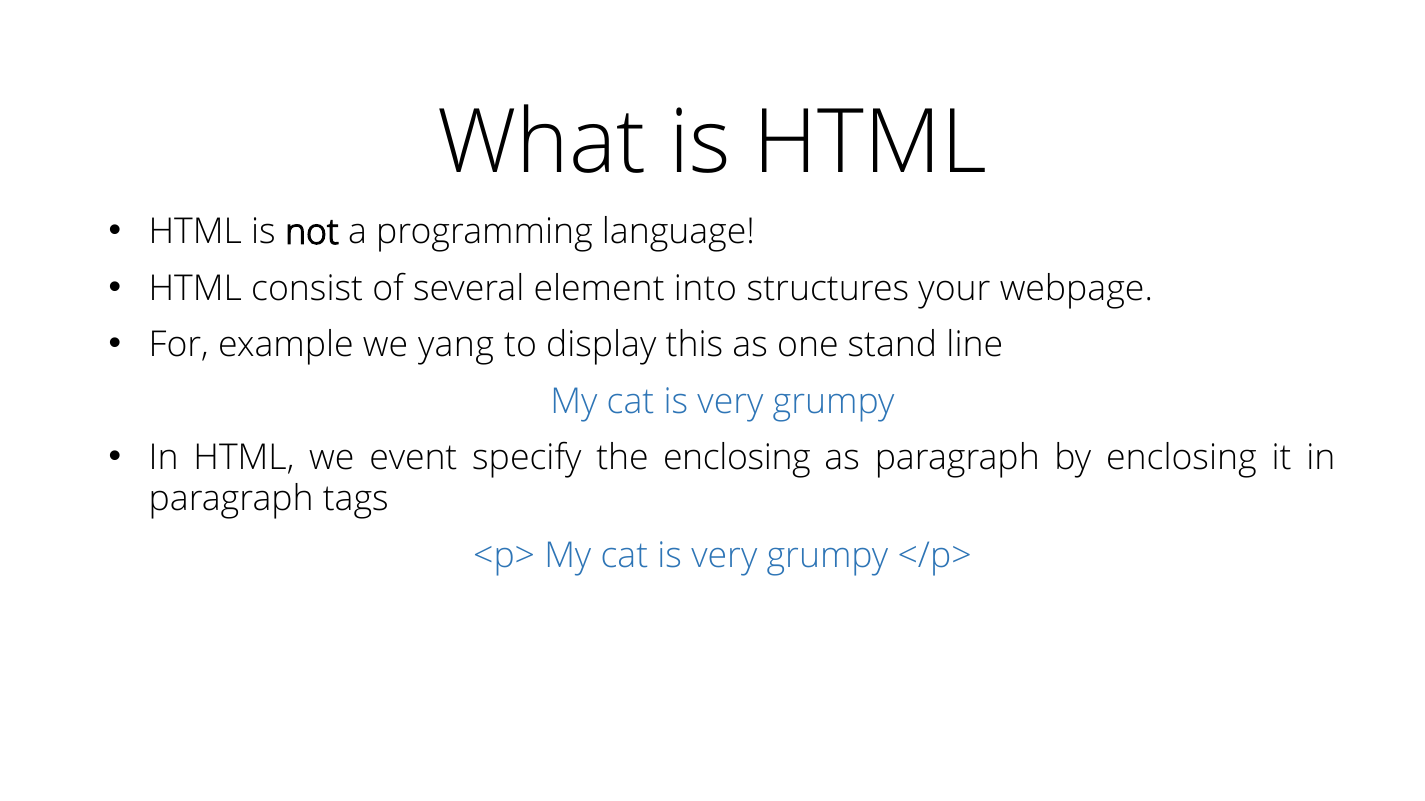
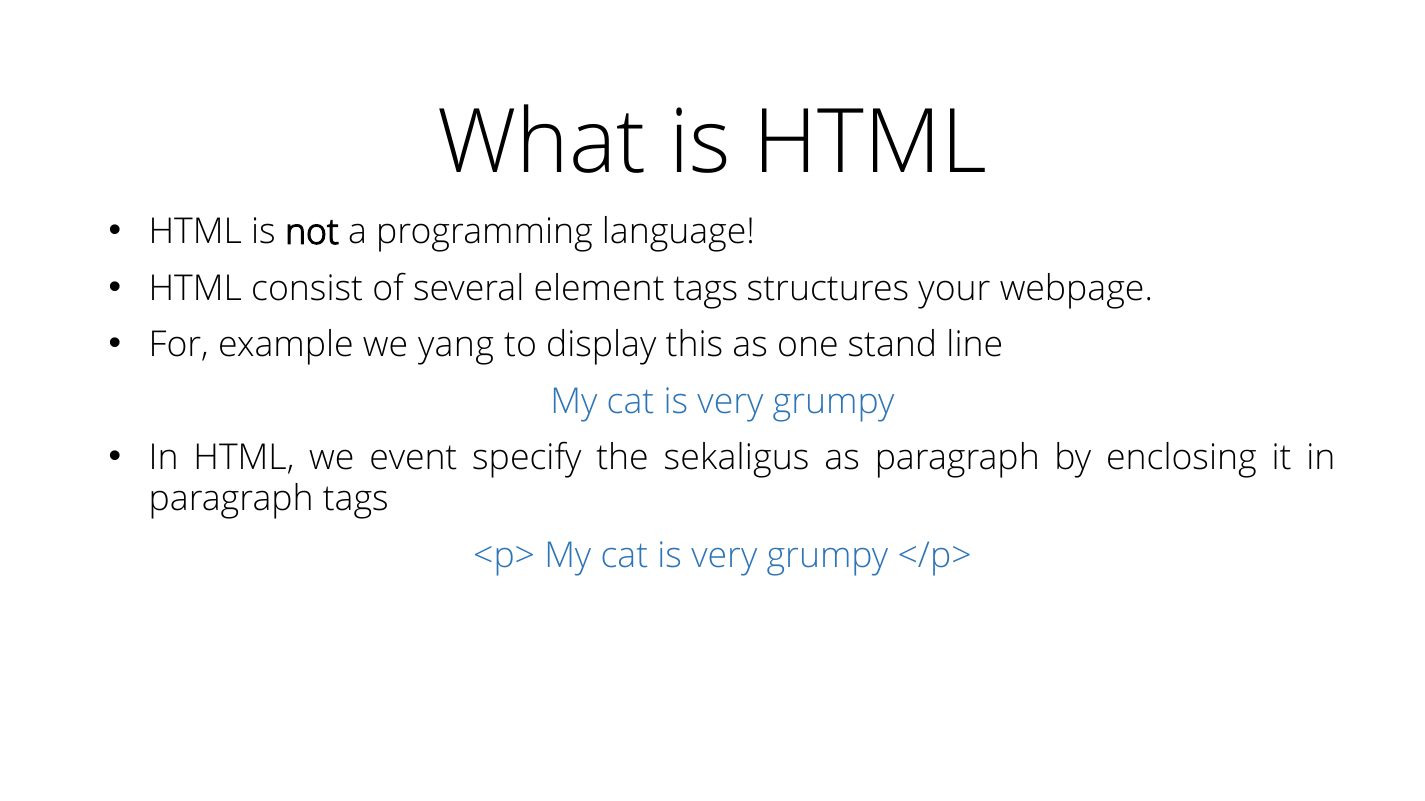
element into: into -> tags
the enclosing: enclosing -> sekaligus
